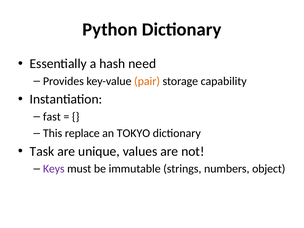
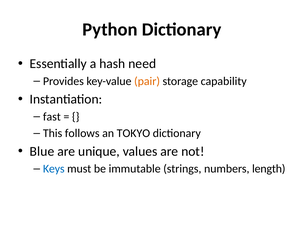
replace: replace -> follows
Task: Task -> Blue
Keys colour: purple -> blue
object: object -> length
